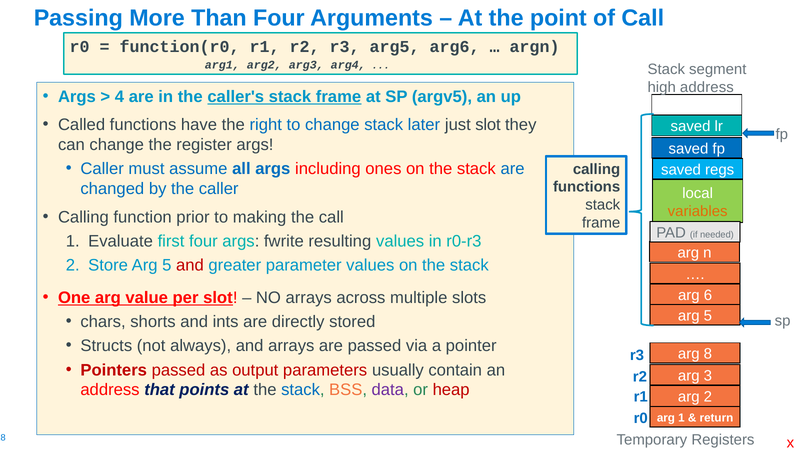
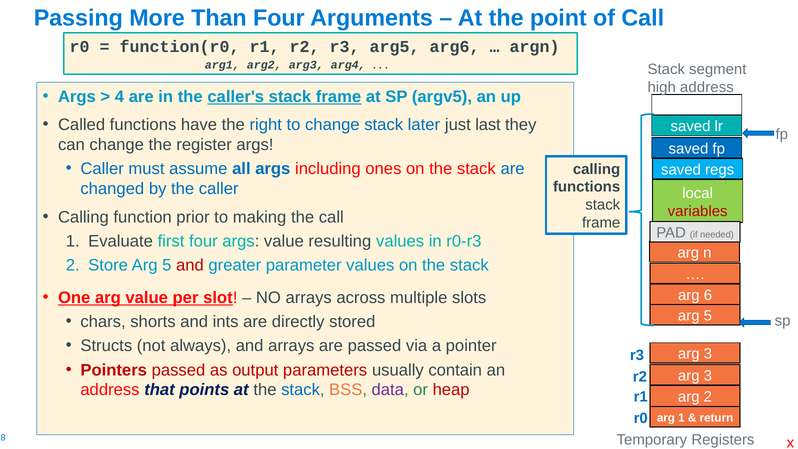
just slot: slot -> last
variables colour: orange -> red
args fwrite: fwrite -> value
8 at (708, 354): 8 -> 3
